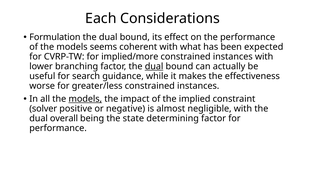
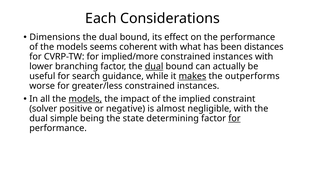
Formulation: Formulation -> Dimensions
expected: expected -> distances
makes underline: none -> present
effectiveness: effectiveness -> outperforms
overall: overall -> simple
for at (234, 118) underline: none -> present
